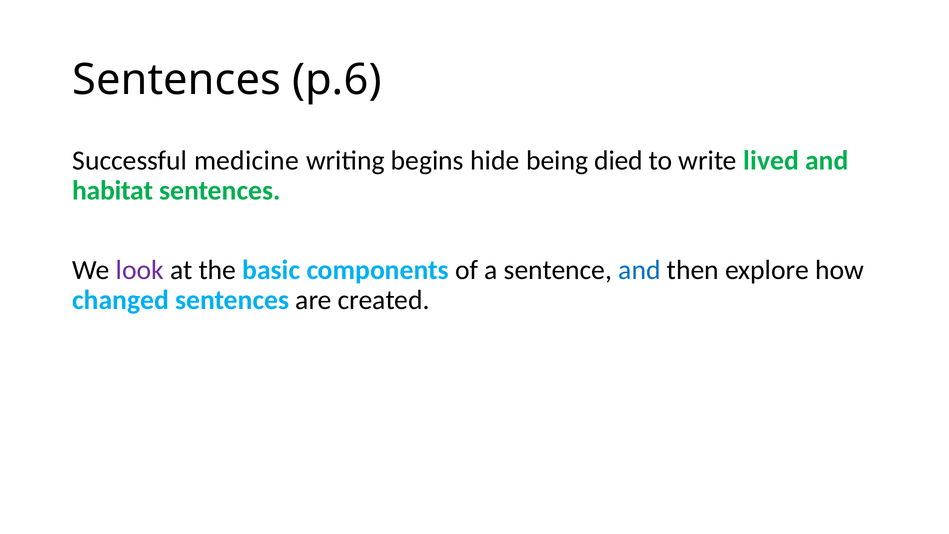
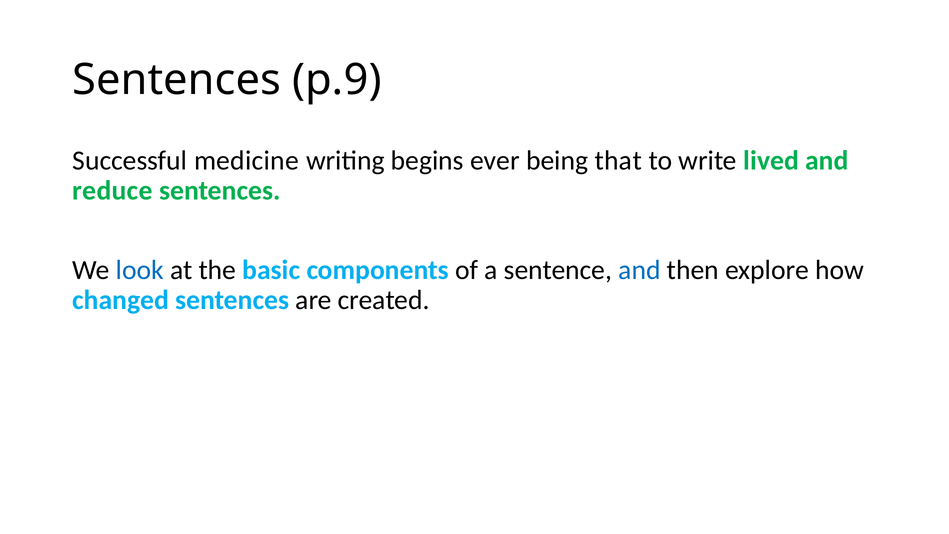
p.6: p.6 -> p.9
hide: hide -> ever
died: died -> that
habitat: habitat -> reduce
look colour: purple -> blue
